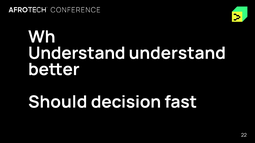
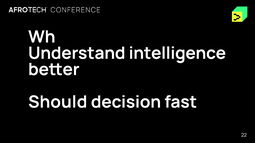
Understand understand: understand -> intelligence
